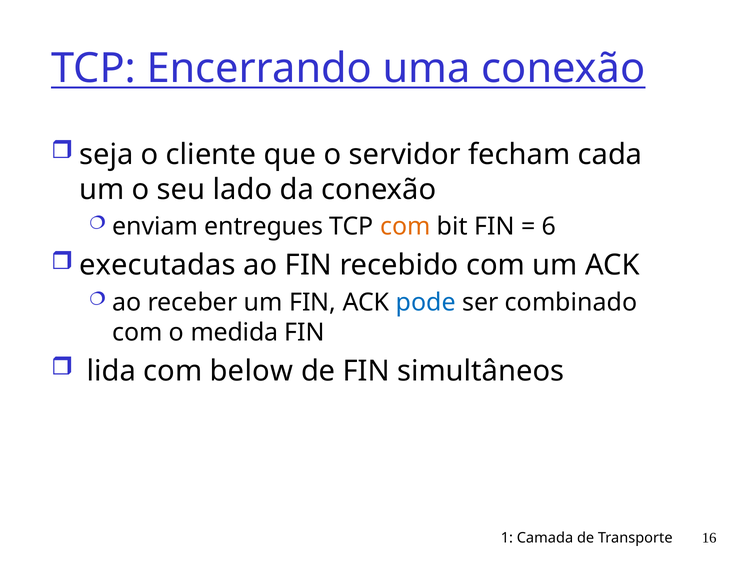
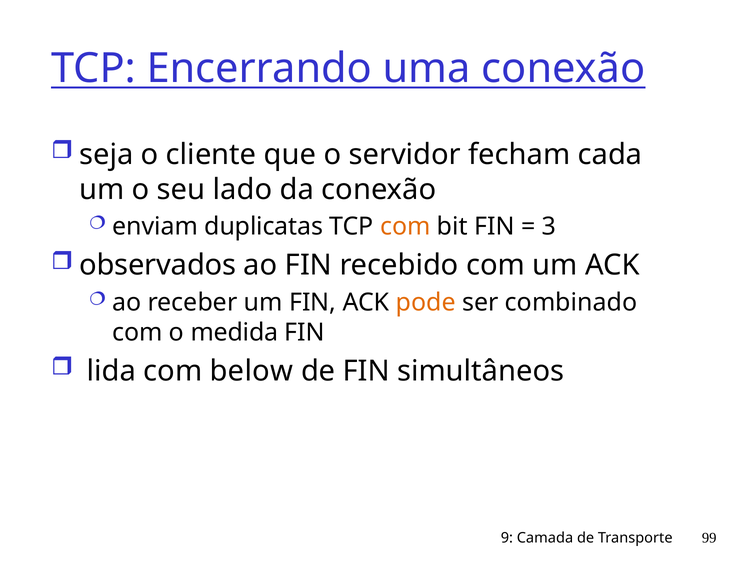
entregues: entregues -> duplicatas
6: 6 -> 3
executadas: executadas -> observados
pode colour: blue -> orange
1: 1 -> 9
16: 16 -> 99
